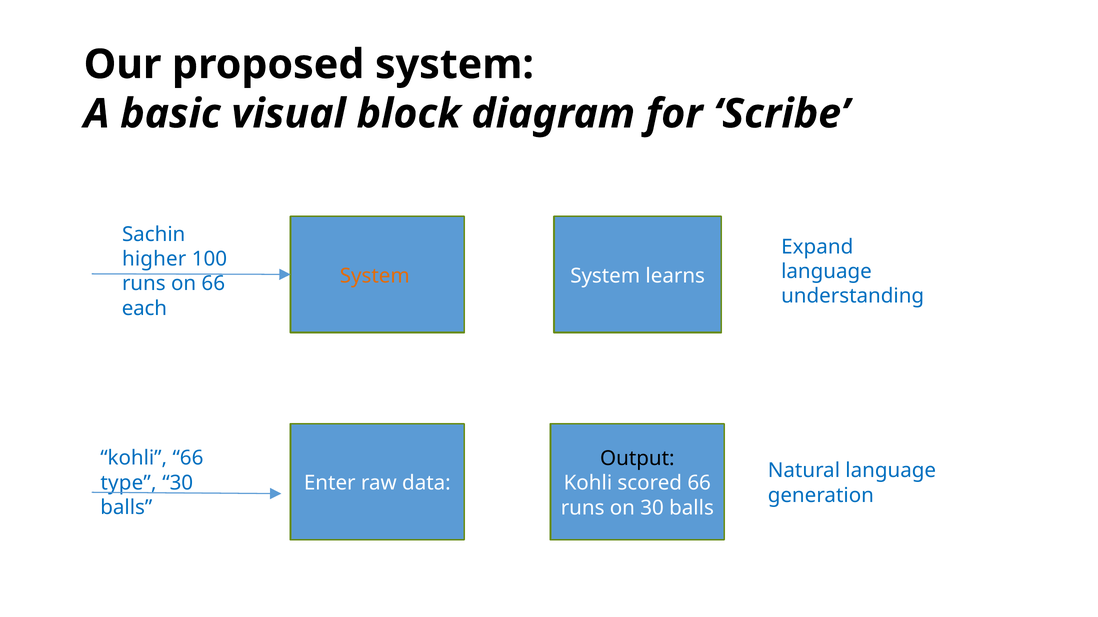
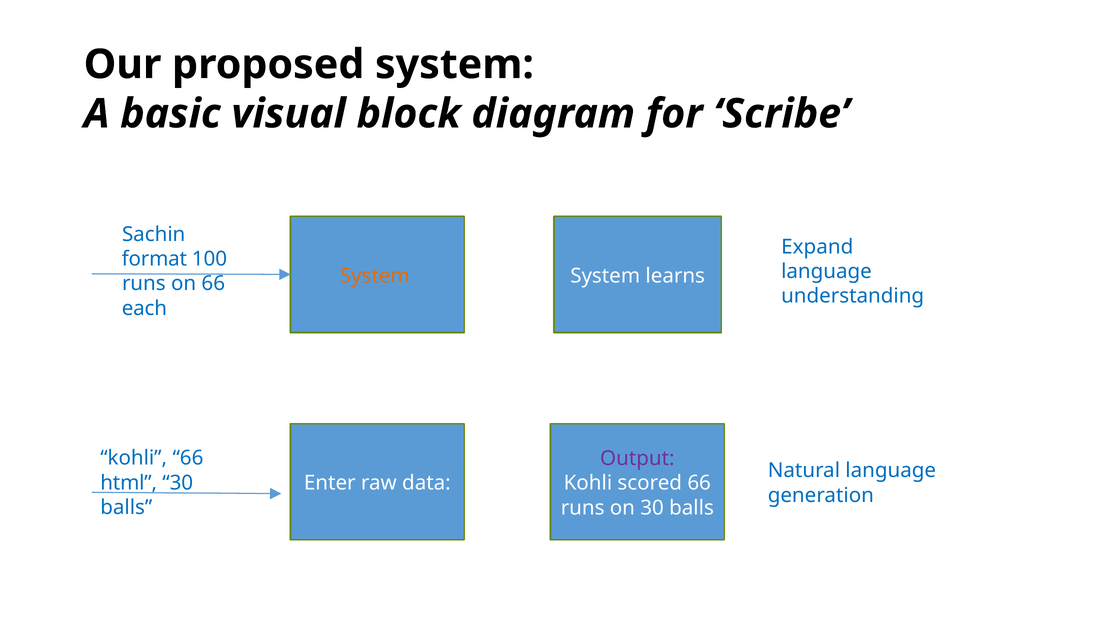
higher: higher -> format
Output colour: black -> purple
type: type -> html
